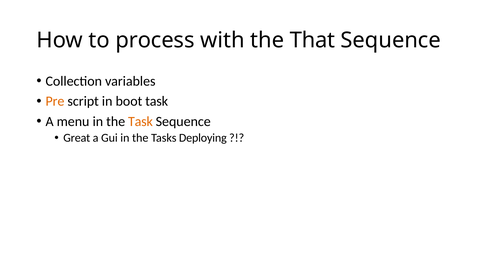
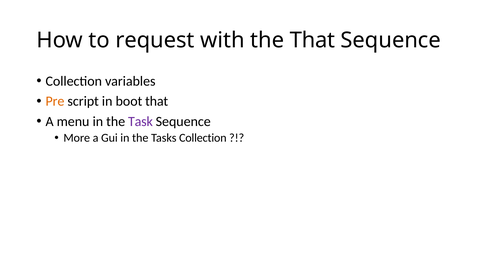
process: process -> request
boot task: task -> that
Task at (140, 121) colour: orange -> purple
Great: Great -> More
Tasks Deploying: Deploying -> Collection
